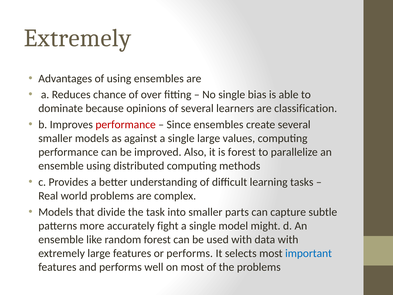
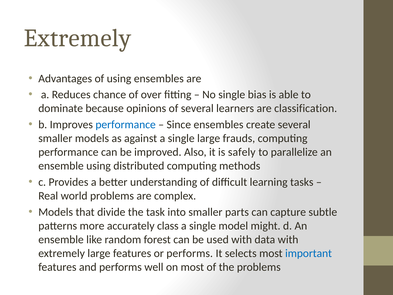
performance at (126, 124) colour: red -> blue
values: values -> frauds
is forest: forest -> safely
fight: fight -> class
